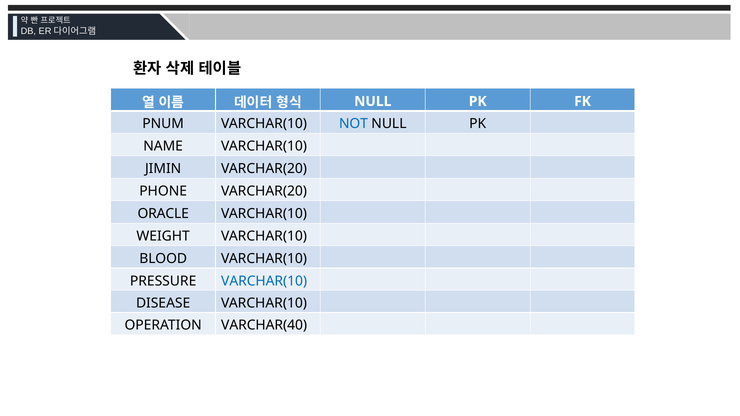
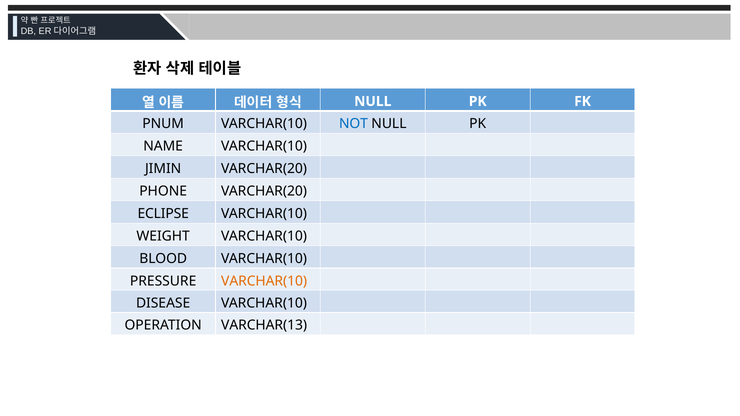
ORACLE: ORACLE -> ECLIPSE
VARCHAR(10 at (264, 281) colour: blue -> orange
VARCHAR(40: VARCHAR(40 -> VARCHAR(13
